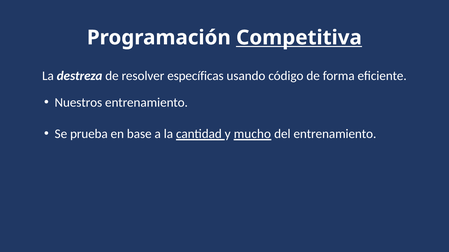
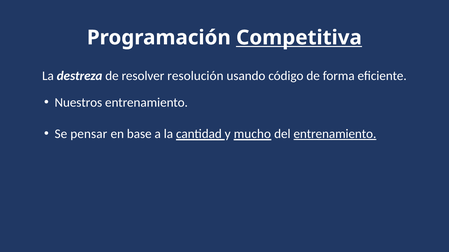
específicas: específicas -> resolución
prueba: prueba -> pensar
entrenamiento at (335, 134) underline: none -> present
